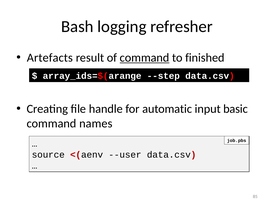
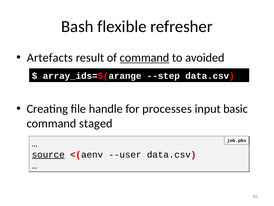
logging: logging -> flexible
finished: finished -> avoided
automatic: automatic -> processes
names: names -> staged
source underline: none -> present
